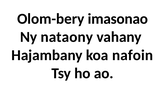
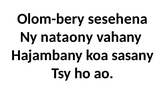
imasonao: imasonao -> sesehena
nafoin: nafoin -> sasany
